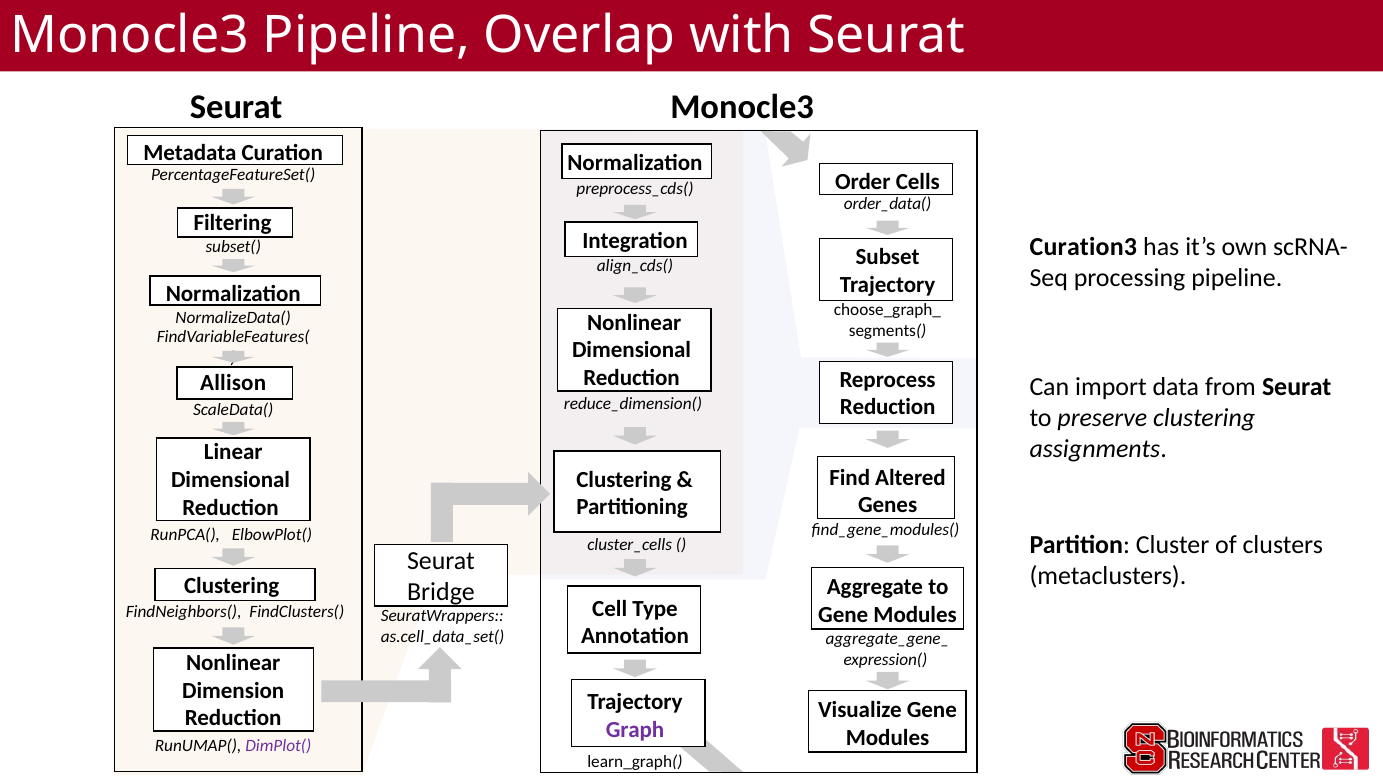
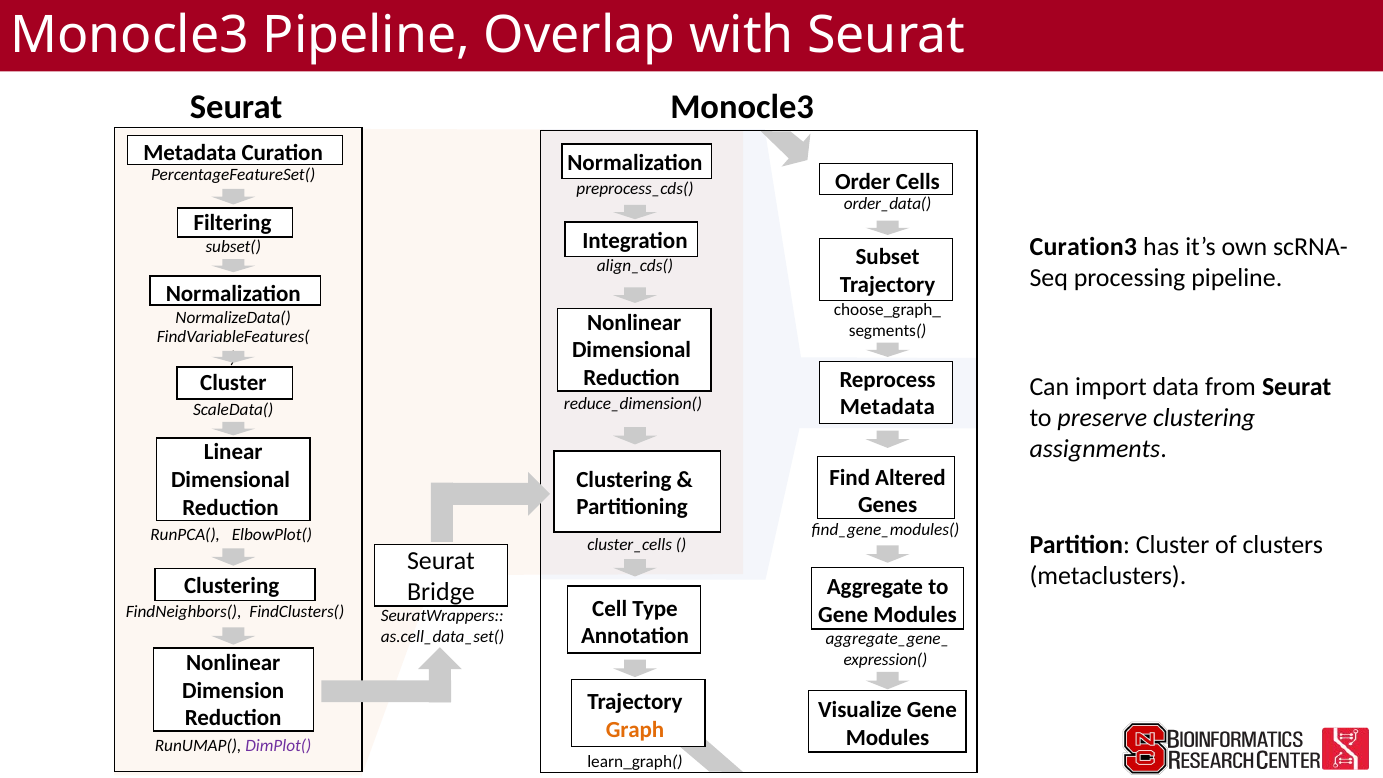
Allison at (233, 383): Allison -> Cluster
Reduction at (888, 407): Reduction -> Metadata
Graph colour: purple -> orange
